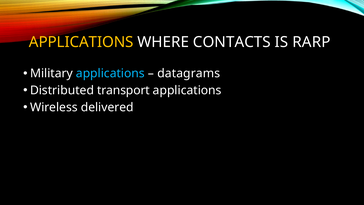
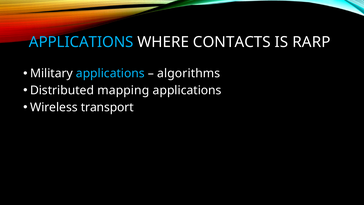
APPLICATIONS at (81, 42) colour: yellow -> light blue
datagrams: datagrams -> algorithms
transport: transport -> mapping
delivered: delivered -> transport
